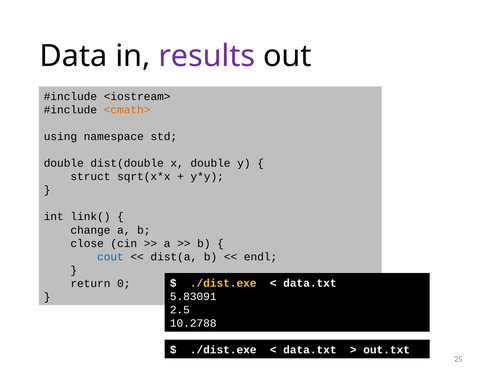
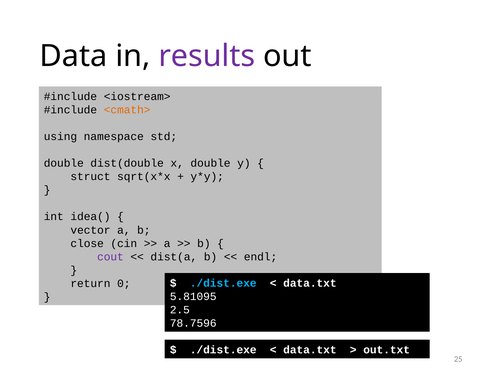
link(: link( -> idea(
change: change -> vector
cout colour: blue -> purple
./dist.exe at (223, 283) colour: yellow -> light blue
5.83091: 5.83091 -> 5.81095
10.2788: 10.2788 -> 78.7596
